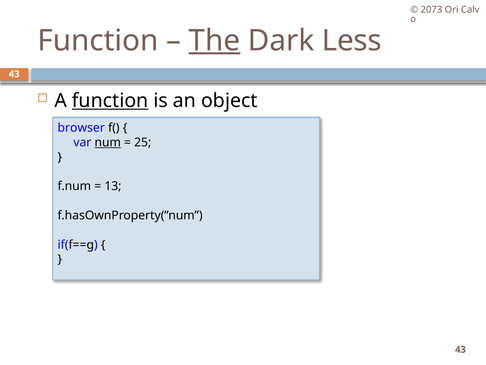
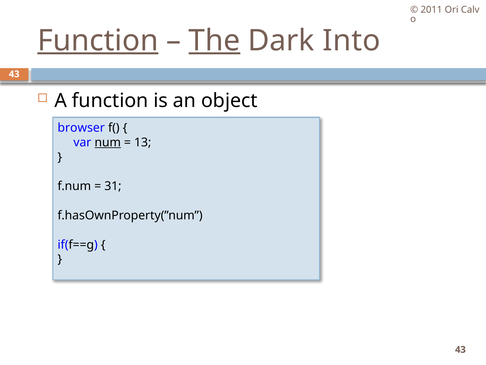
2073: 2073 -> 2011
Function at (98, 41) underline: none -> present
Less: Less -> Into
function at (110, 101) underline: present -> none
25: 25 -> 13
13: 13 -> 31
